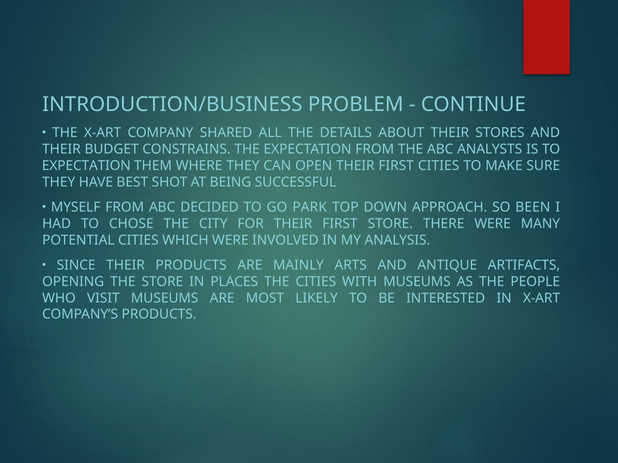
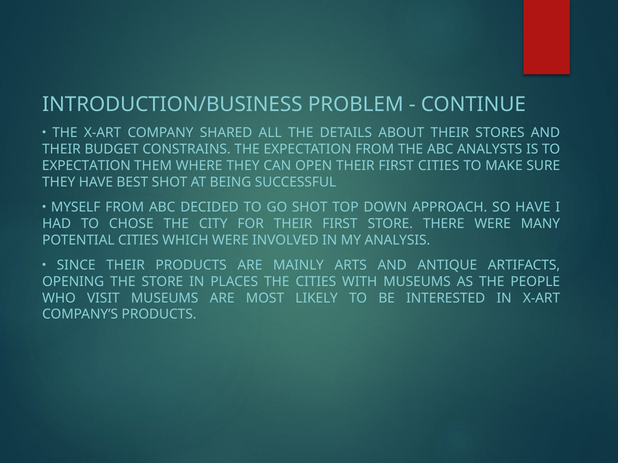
GO PARK: PARK -> SHOT
SO BEEN: BEEN -> HAVE
